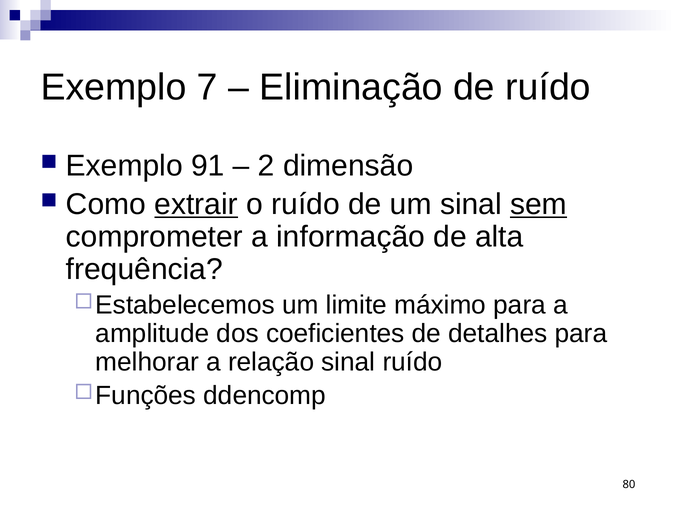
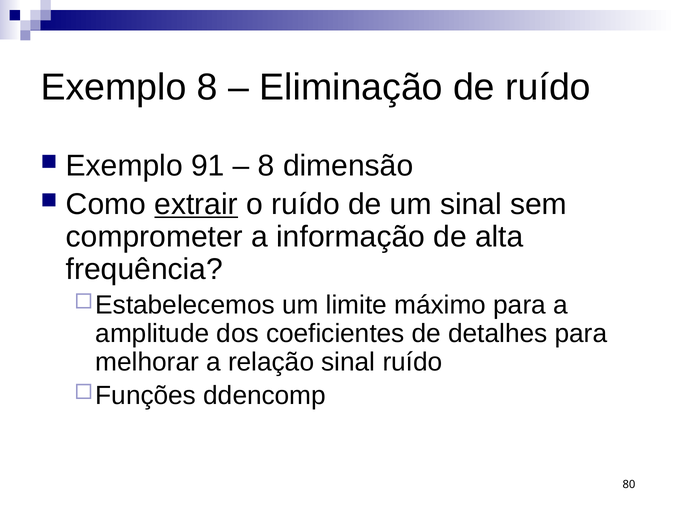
Exemplo 7: 7 -> 8
2 at (266, 166): 2 -> 8
sem underline: present -> none
